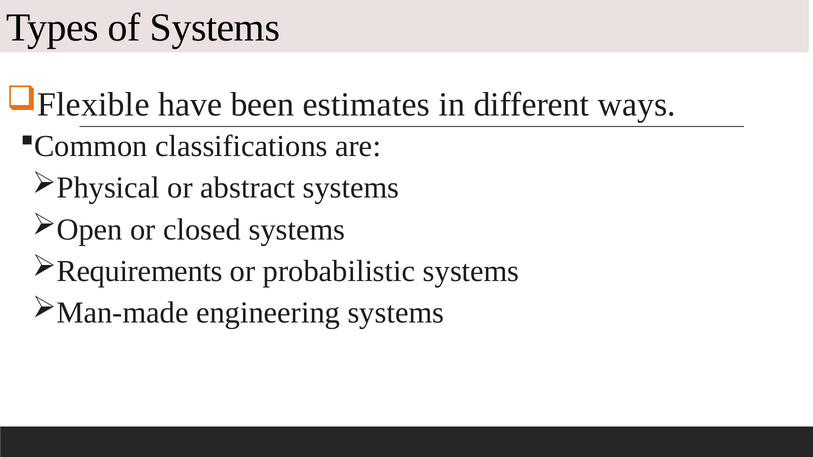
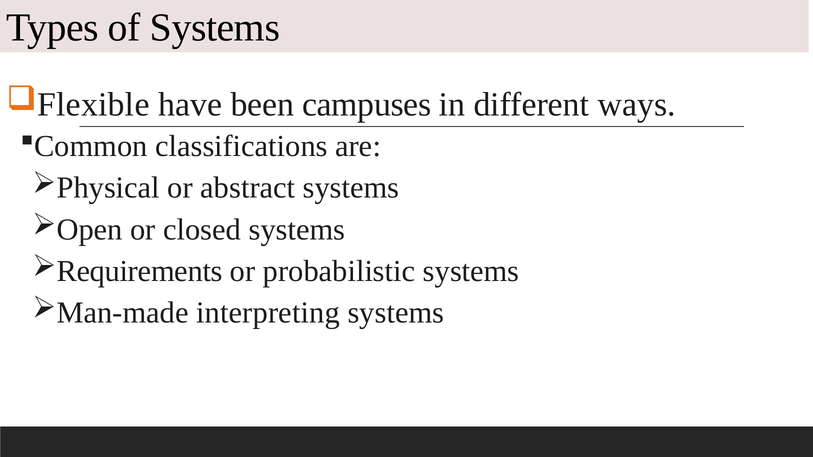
estimates: estimates -> campuses
engineering: engineering -> interpreting
